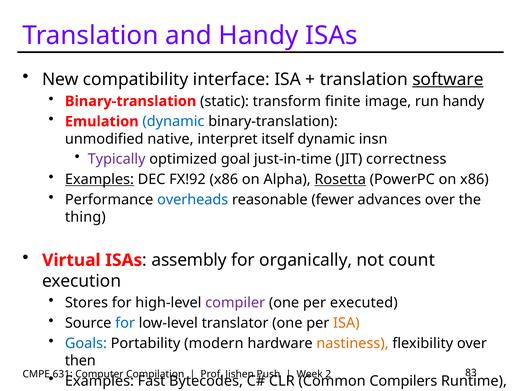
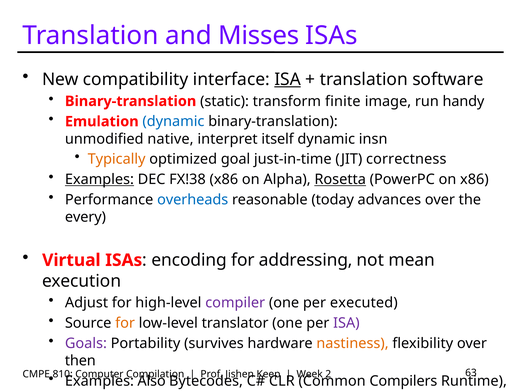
and Handy: Handy -> Misses
ISA at (288, 79) underline: none -> present
software underline: present -> none
Typically colour: purple -> orange
FX!92: FX!92 -> FX!38
fewer: fewer -> today
thing: thing -> every
assembly: assembly -> encoding
organically: organically -> addressing
count: count -> mean
Stores: Stores -> Adjust
for at (125, 323) colour: blue -> orange
ISA at (346, 323) colour: orange -> purple
Goals colour: blue -> purple
modern: modern -> survives
631: 631 -> 810
Push: Push -> Keep
83: 83 -> 63
Fast: Fast -> Also
